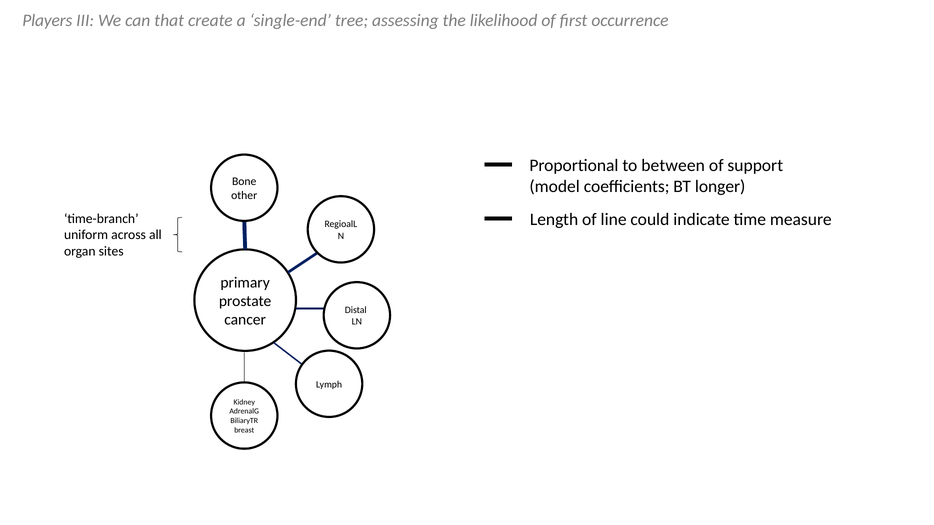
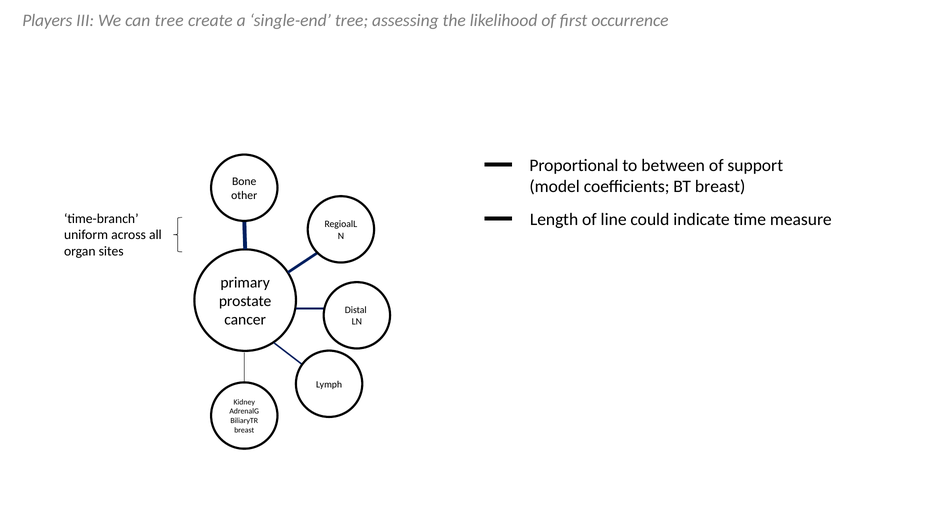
can that: that -> tree
BT longer: longer -> breast
